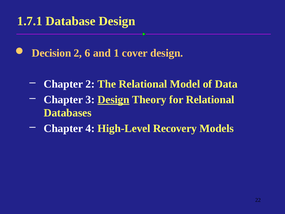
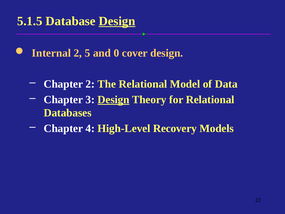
1.7.1: 1.7.1 -> 5.1.5
Design at (117, 21) underline: none -> present
Decision: Decision -> Internal
6: 6 -> 5
1: 1 -> 0
